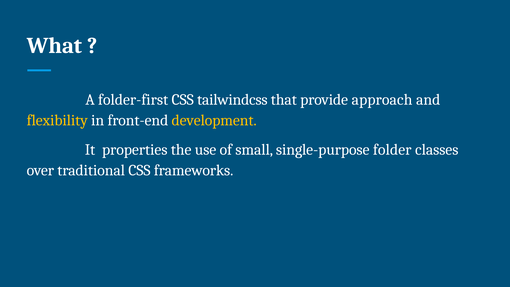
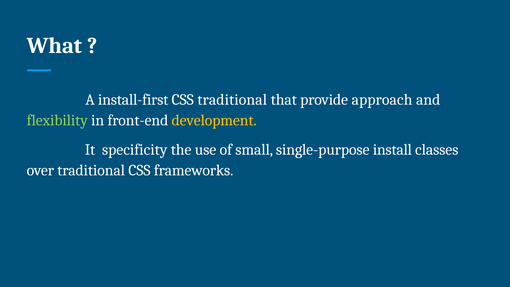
folder-first: folder-first -> install-first
CSS tailwindcss: tailwindcss -> traditional
flexibility colour: yellow -> light green
properties: properties -> specificity
folder: folder -> install
